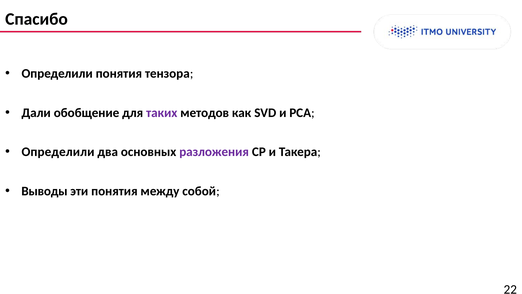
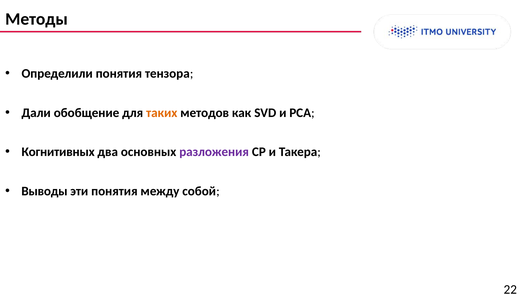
Спасибо: Спасибо -> Методы
таких colour: purple -> orange
Определили at (58, 152): Определили -> Когнитивных
